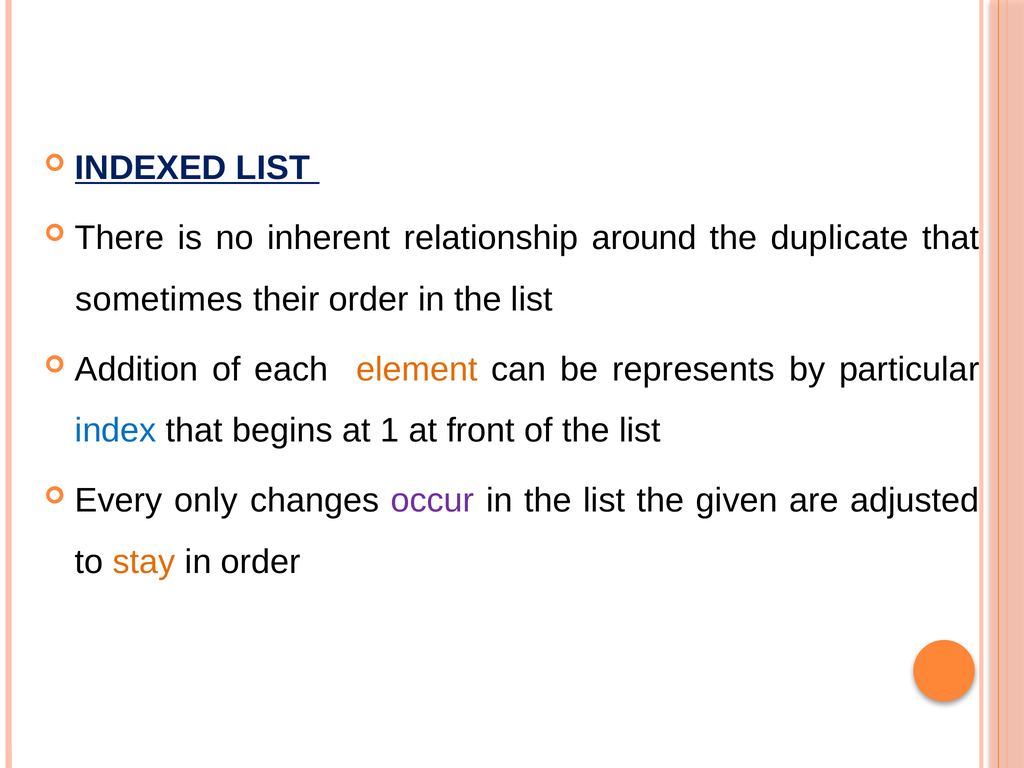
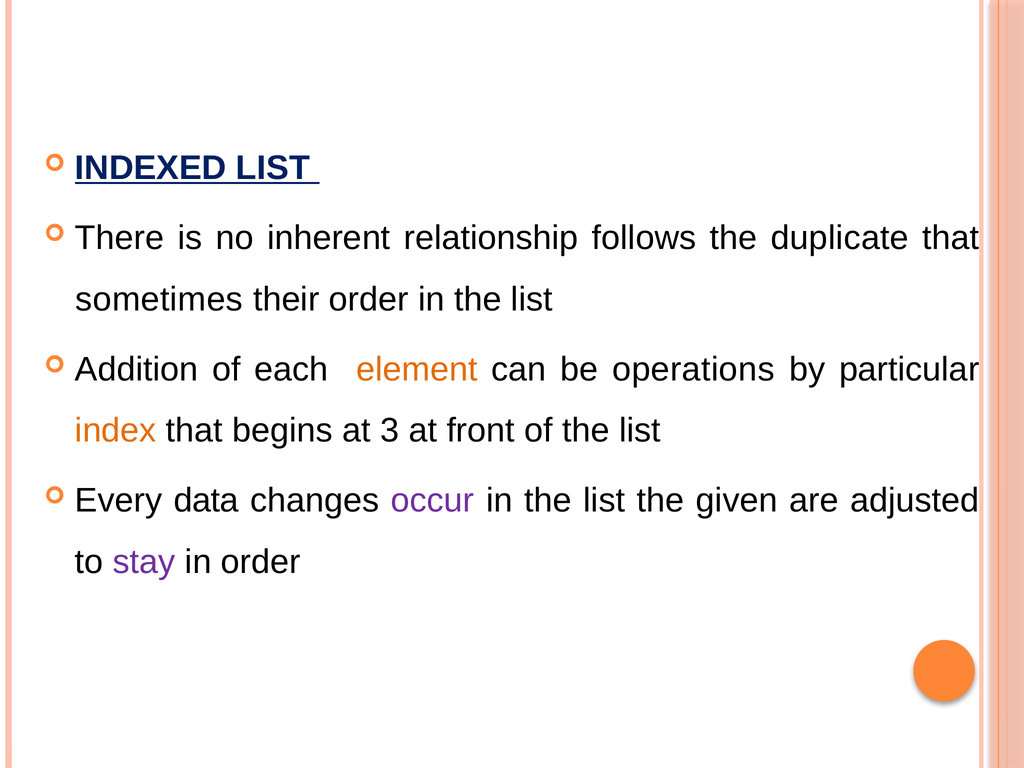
around: around -> follows
represents: represents -> operations
index colour: blue -> orange
1: 1 -> 3
only: only -> data
stay colour: orange -> purple
